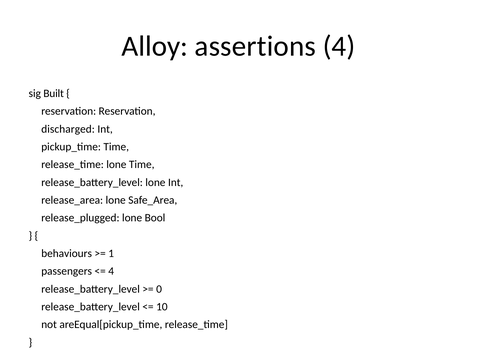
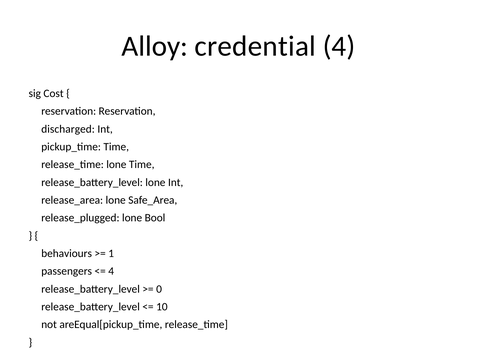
assertions: assertions -> credential
Built: Built -> Cost
